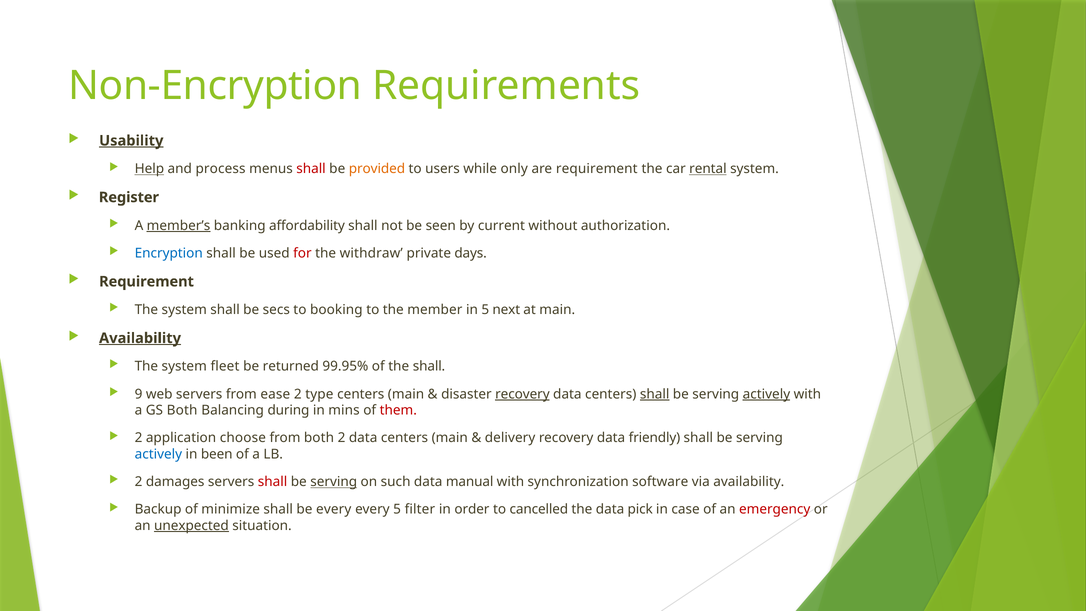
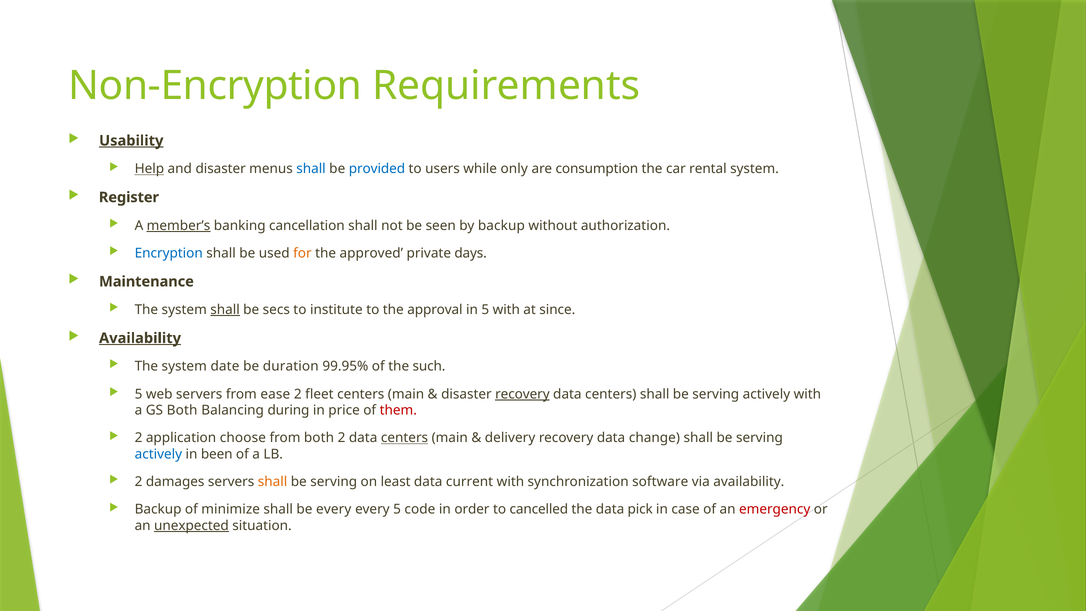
and process: process -> disaster
shall at (311, 169) colour: red -> blue
provided colour: orange -> blue
are requirement: requirement -> consumption
rental underline: present -> none
affordability: affordability -> cancellation
by current: current -> backup
for colour: red -> orange
withdraw: withdraw -> approved
Requirement at (146, 282): Requirement -> Maintenance
shall at (225, 310) underline: none -> present
booking: booking -> institute
member: member -> approval
5 next: next -> with
at main: main -> since
fleet: fleet -> date
returned: returned -> duration
the shall: shall -> such
9 at (139, 394): 9 -> 5
type: type -> fleet
shall at (655, 394) underline: present -> none
actively at (766, 394) underline: present -> none
mins: mins -> price
centers at (405, 438) underline: none -> present
friendly: friendly -> change
shall at (273, 482) colour: red -> orange
serving at (334, 482) underline: present -> none
such: such -> least
manual: manual -> current
filter: filter -> code
